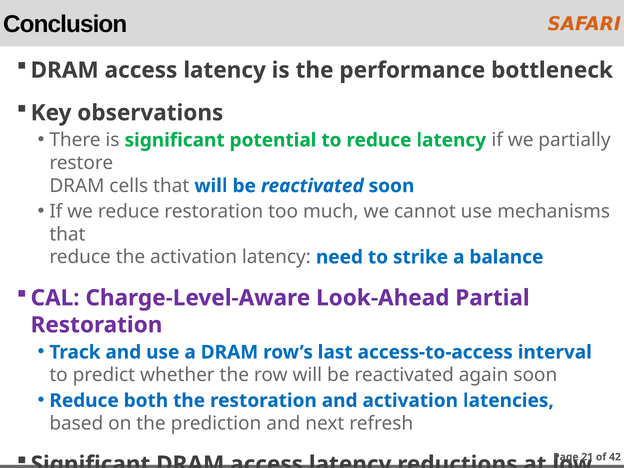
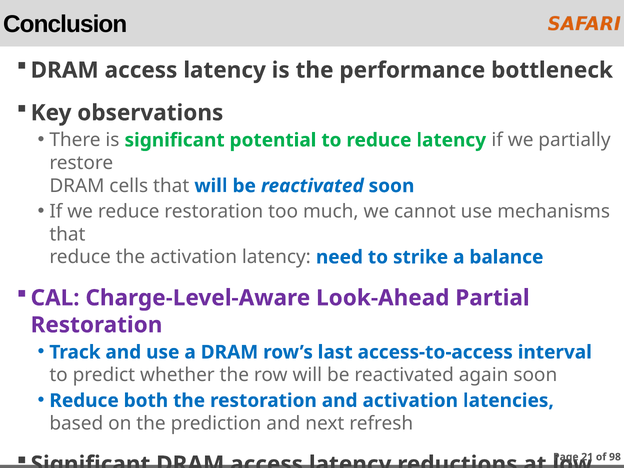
42: 42 -> 98
